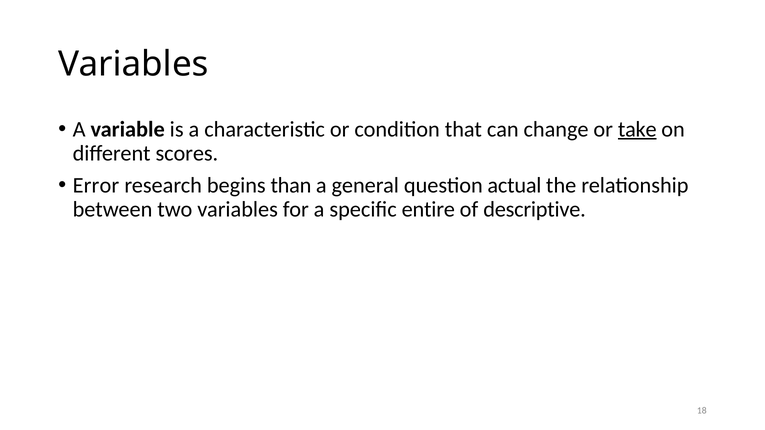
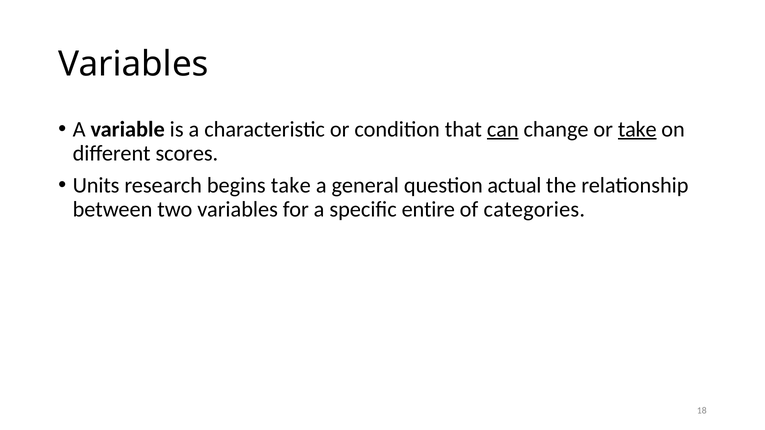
can underline: none -> present
Error: Error -> Units
begins than: than -> take
descriptive: descriptive -> categories
